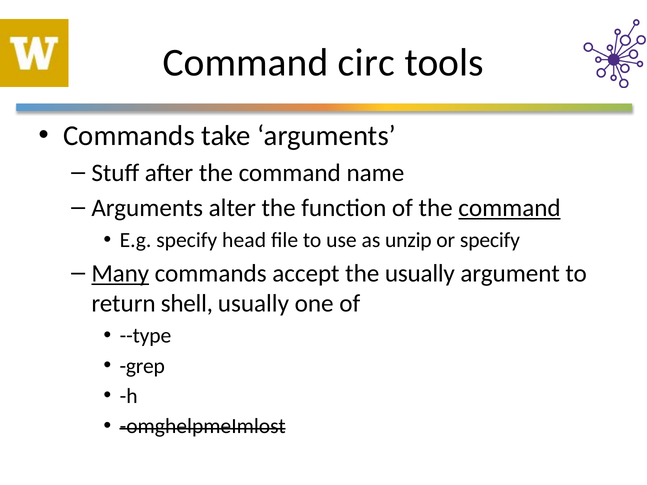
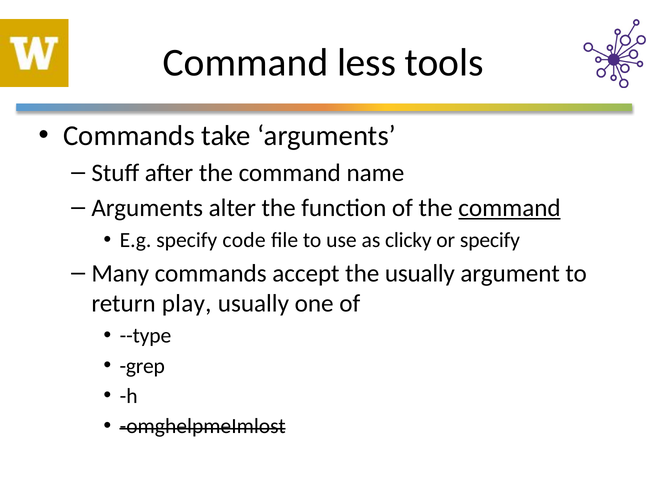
circ: circ -> less
head: head -> code
unzip: unzip -> clicky
Many underline: present -> none
shell: shell -> play
